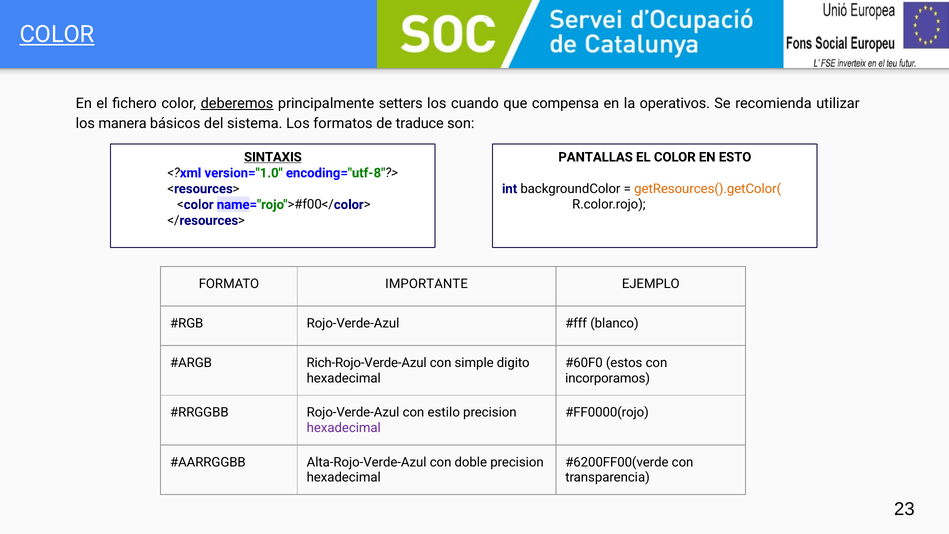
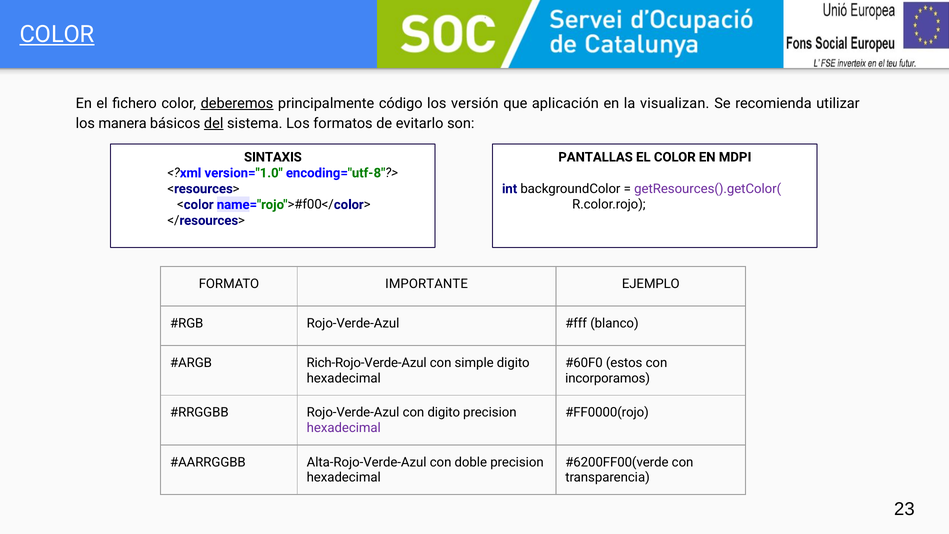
setters: setters -> código
cuando: cuando -> versión
compensa: compensa -> aplicación
operativos: operativos -> visualizan
del underline: none -> present
traduce: traduce -> evitarlo
SINTAXIS underline: present -> none
ESTO: ESTO -> MDPI
getResources().getColor( colour: orange -> purple
con estilo: estilo -> digito
